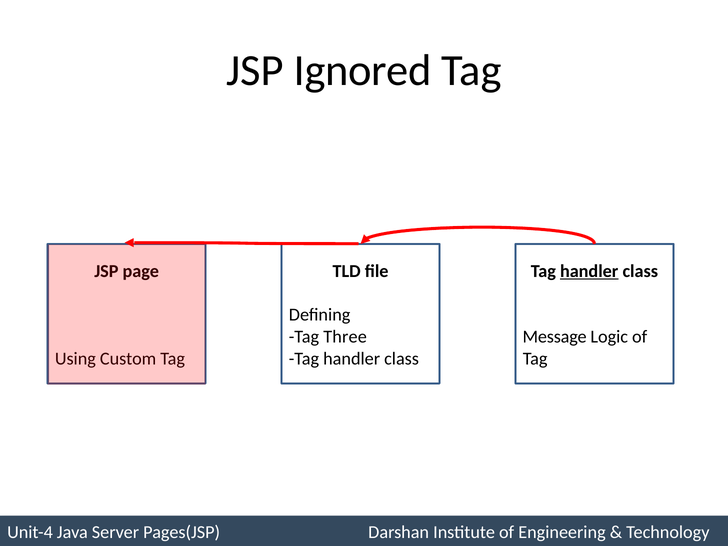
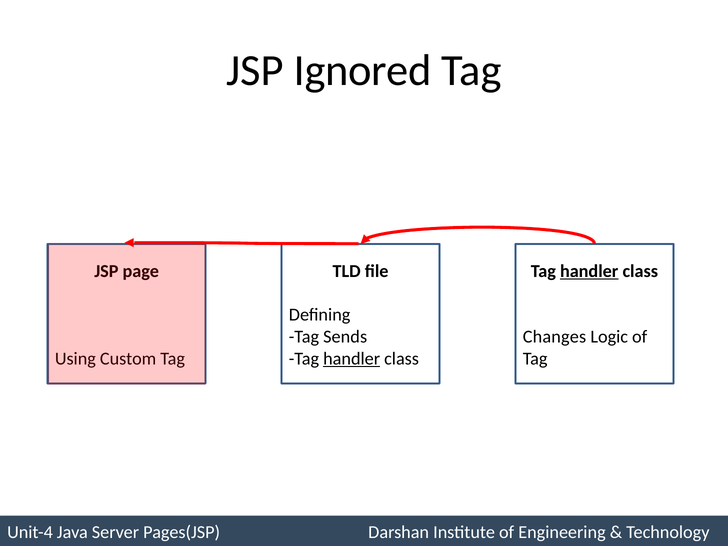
Three: Three -> Sends
Message: Message -> Changes
handler at (352, 359) underline: none -> present
